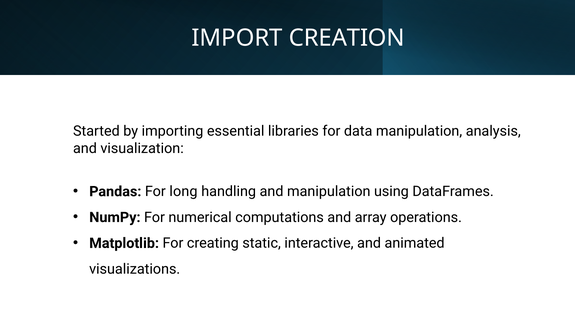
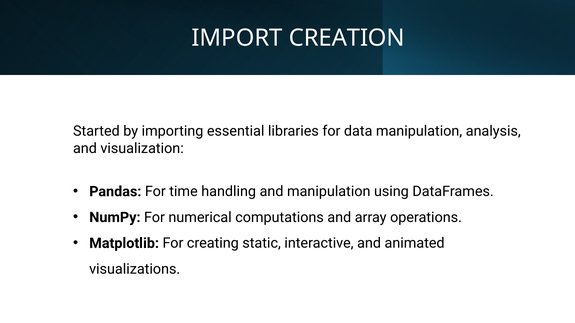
long: long -> time
